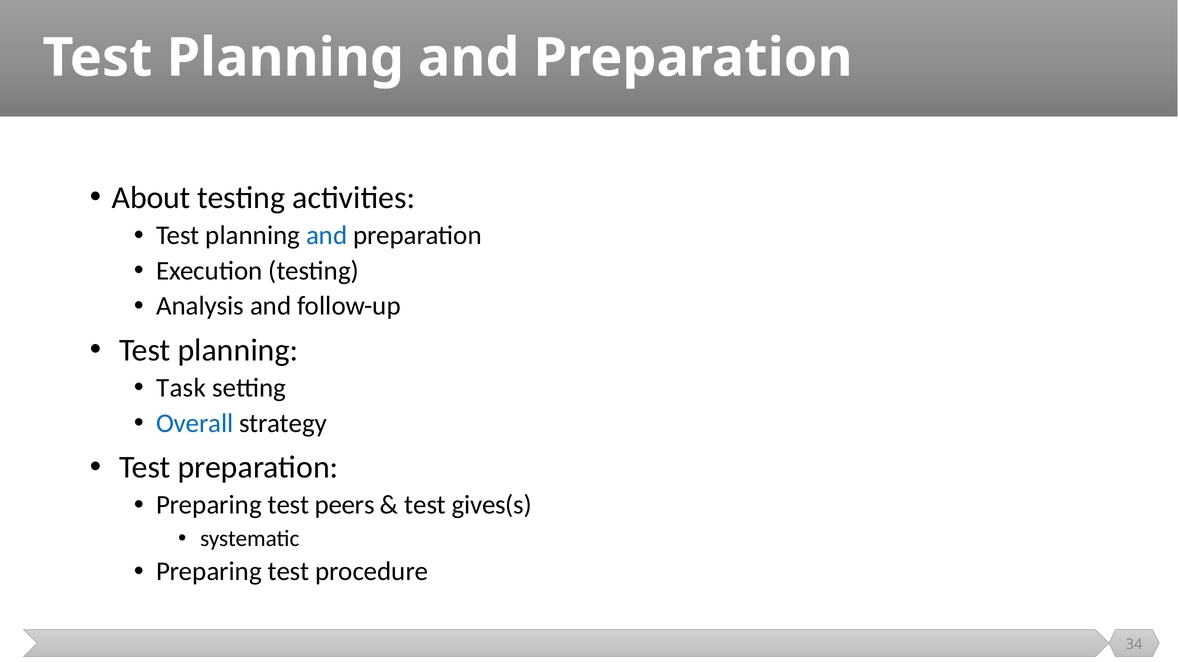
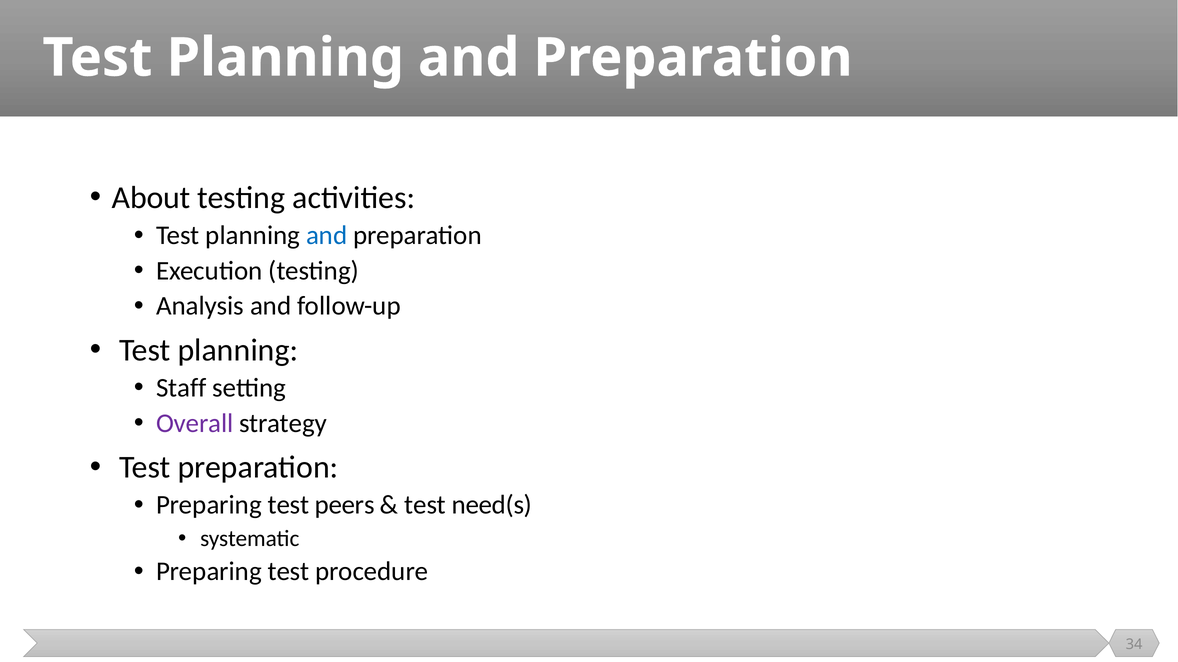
Task: Task -> Staff
Overall colour: blue -> purple
gives(s: gives(s -> need(s
